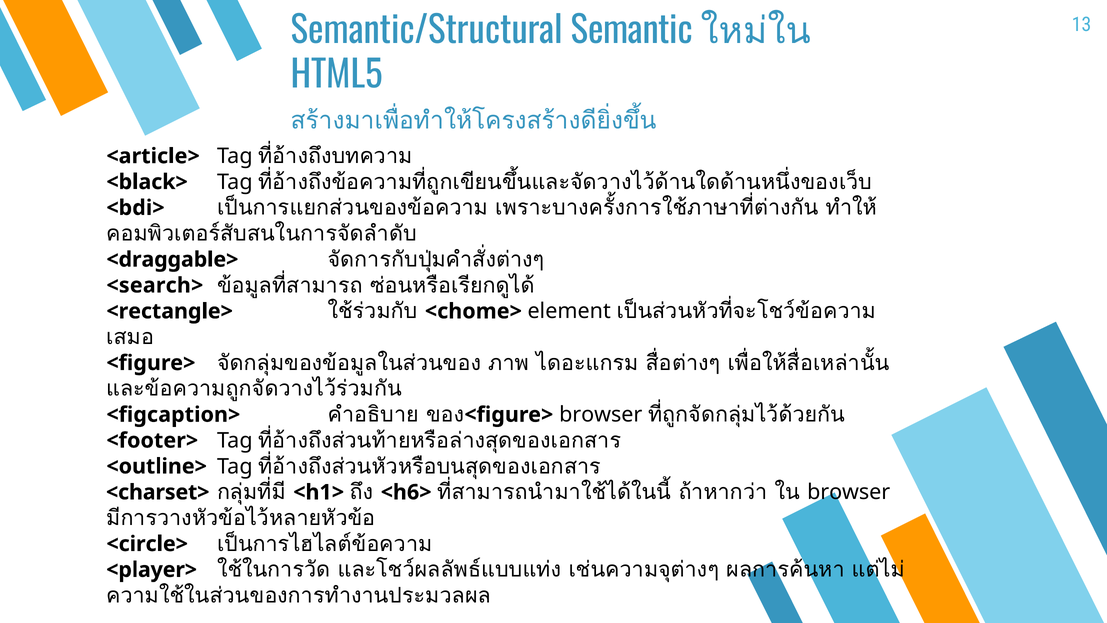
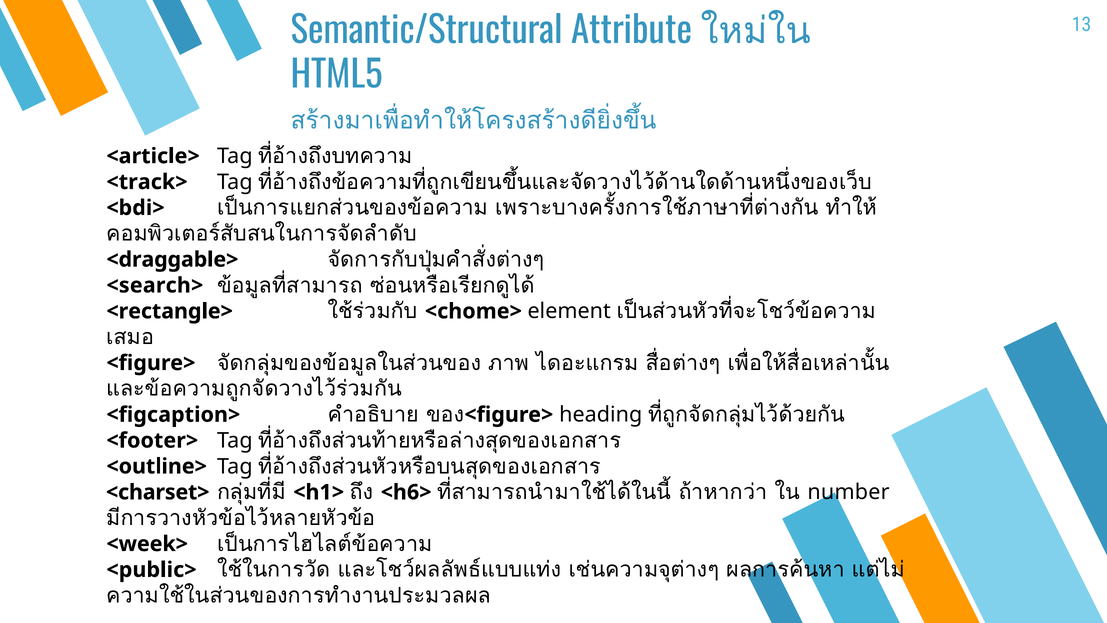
Semantic: Semantic -> Attribute
<black>: <black> -> <track>
browser at (601, 415): browser -> heading
browser at (849, 492): browser -> number
<circle>: <circle> -> <week>
<player>: <player> -> <public>
